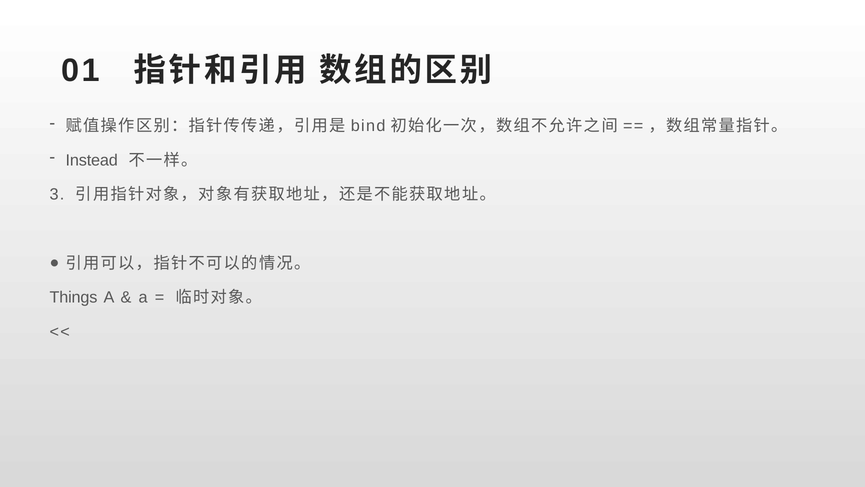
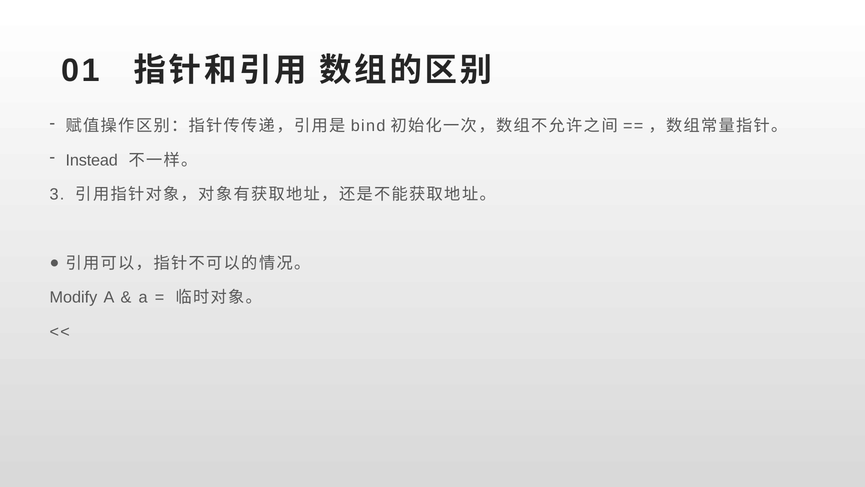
Things: Things -> Modify
